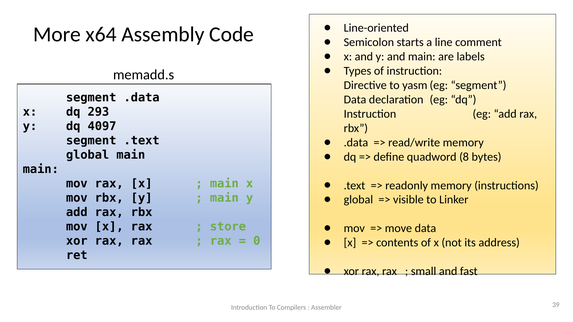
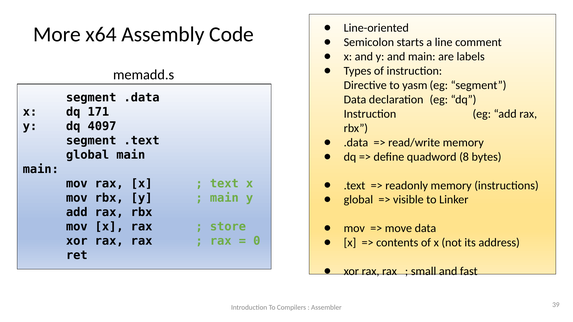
293: 293 -> 171
main at (224, 184): main -> text
